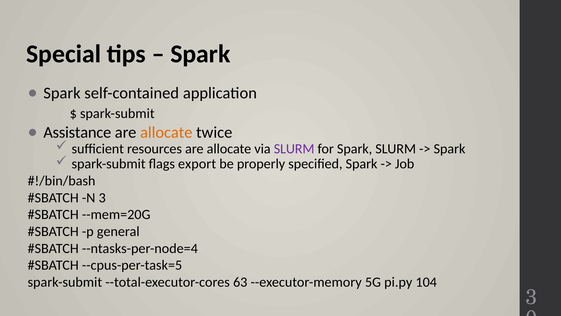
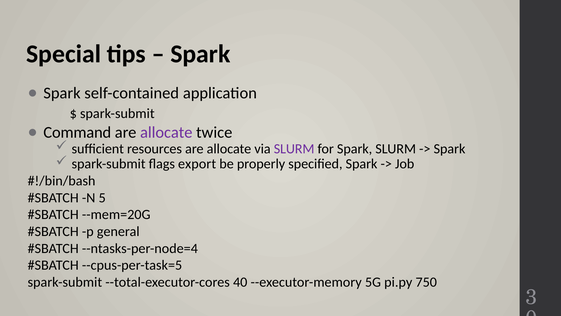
Assistance: Assistance -> Command
allocate at (166, 132) colour: orange -> purple
N 3: 3 -> 5
63: 63 -> 40
104: 104 -> 750
